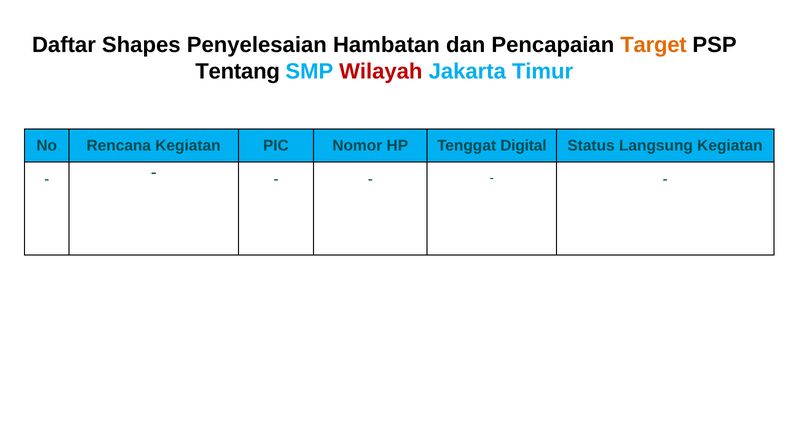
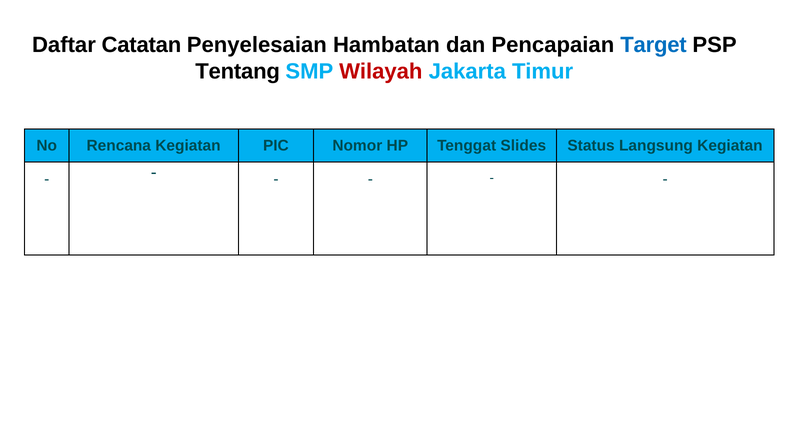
Shapes: Shapes -> Catatan
Target colour: orange -> blue
Digital: Digital -> Slides
